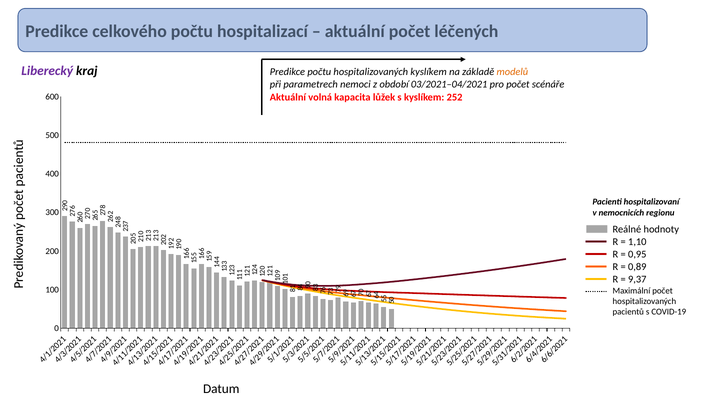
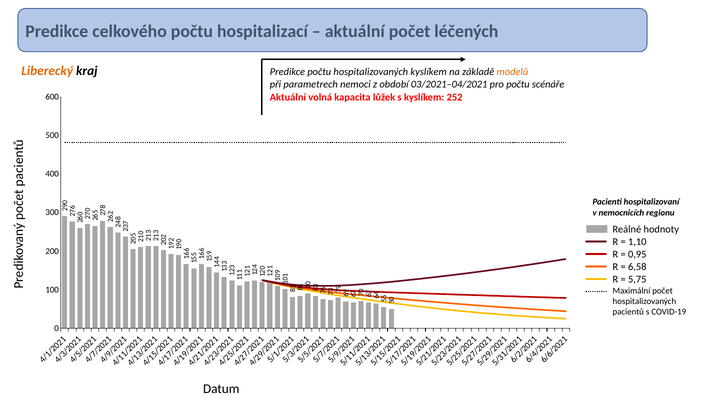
Liberecký colour: purple -> orange
pro počet: počet -> počtu
0,89: 0,89 -> 6,58
9,37: 9,37 -> 5,75
